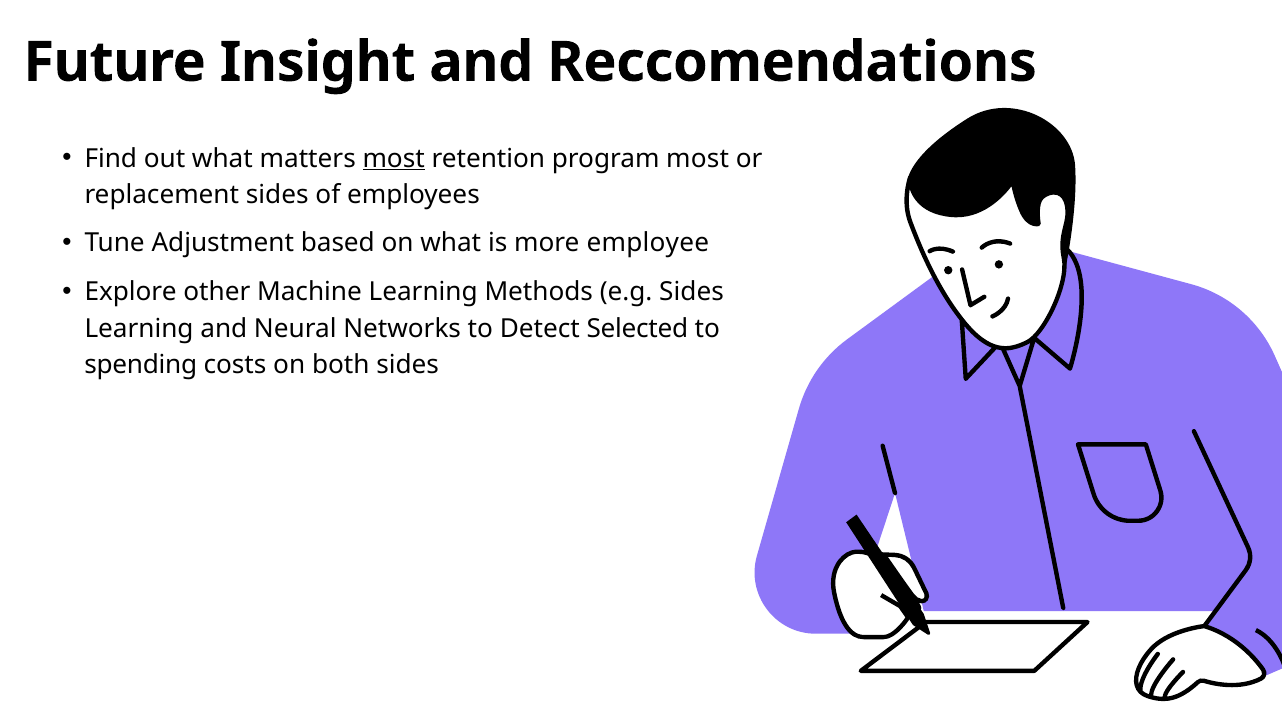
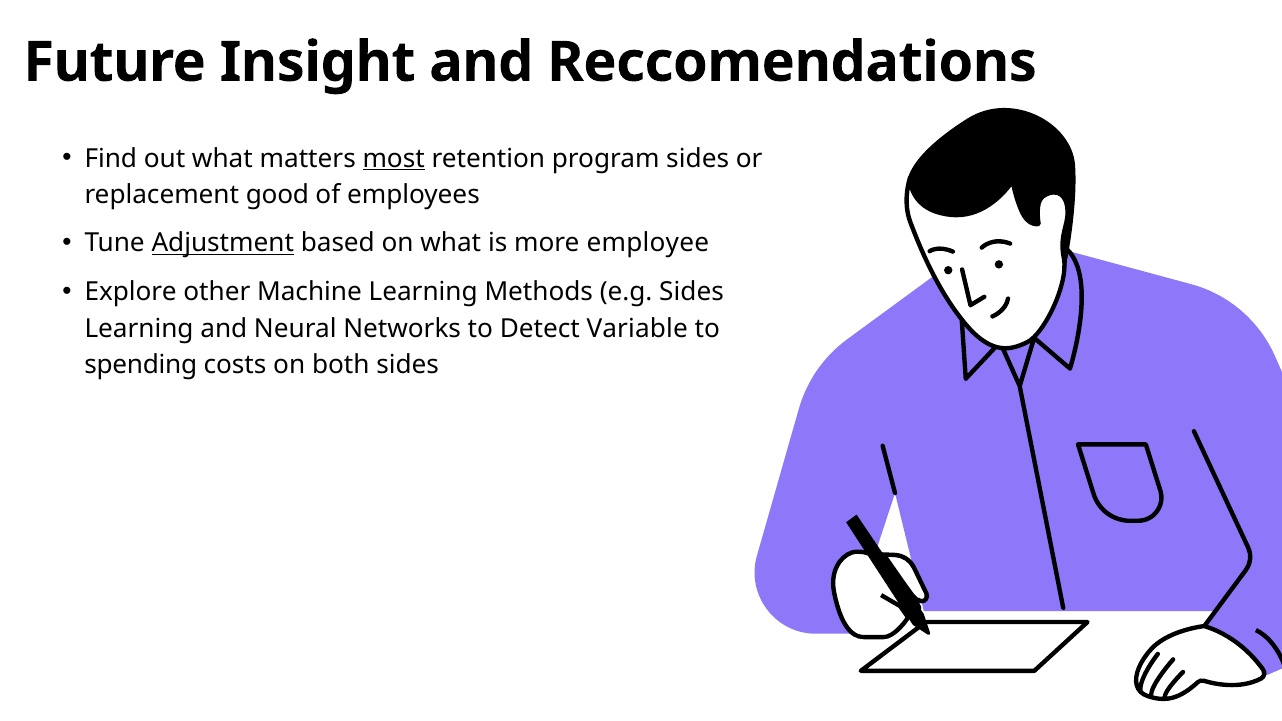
program most: most -> sides
replacement sides: sides -> good
Adjustment underline: none -> present
Selected: Selected -> Variable
